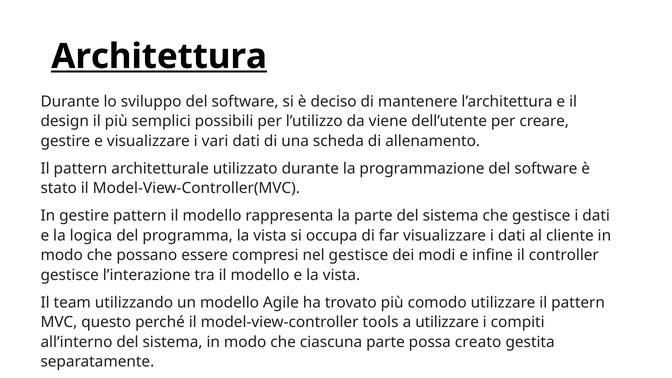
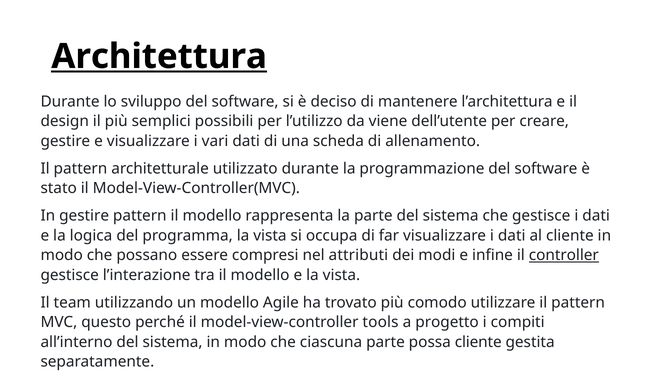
nel gestisce: gestisce -> attributi
controller underline: none -> present
a utilizzare: utilizzare -> progetto
possa creato: creato -> cliente
